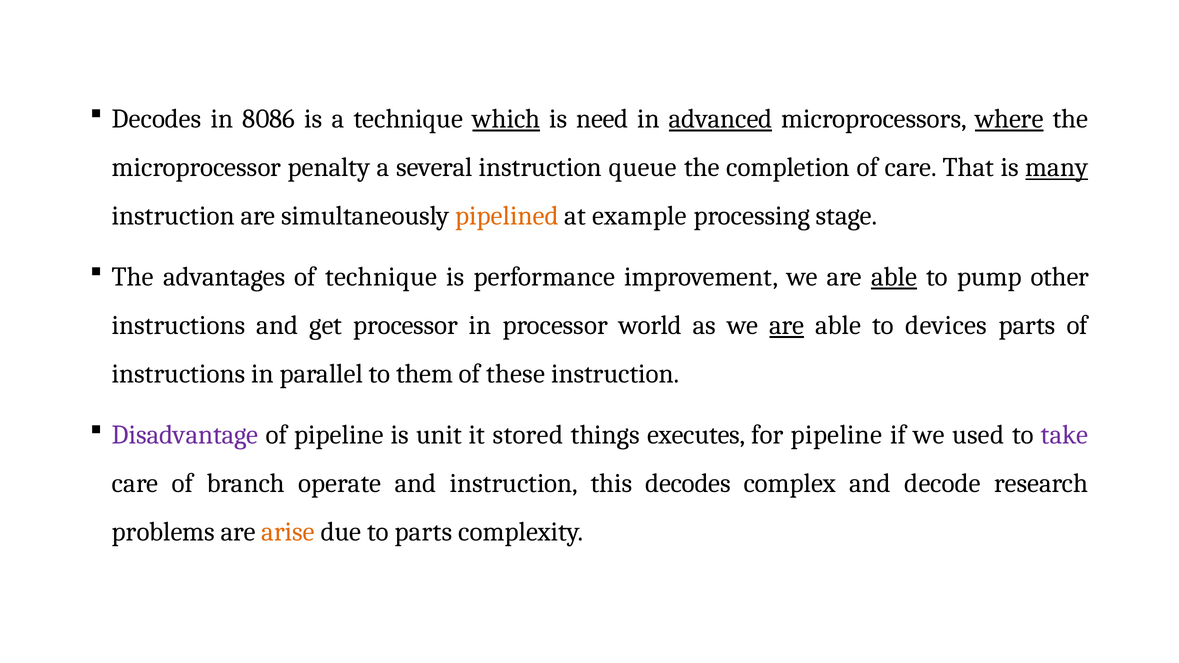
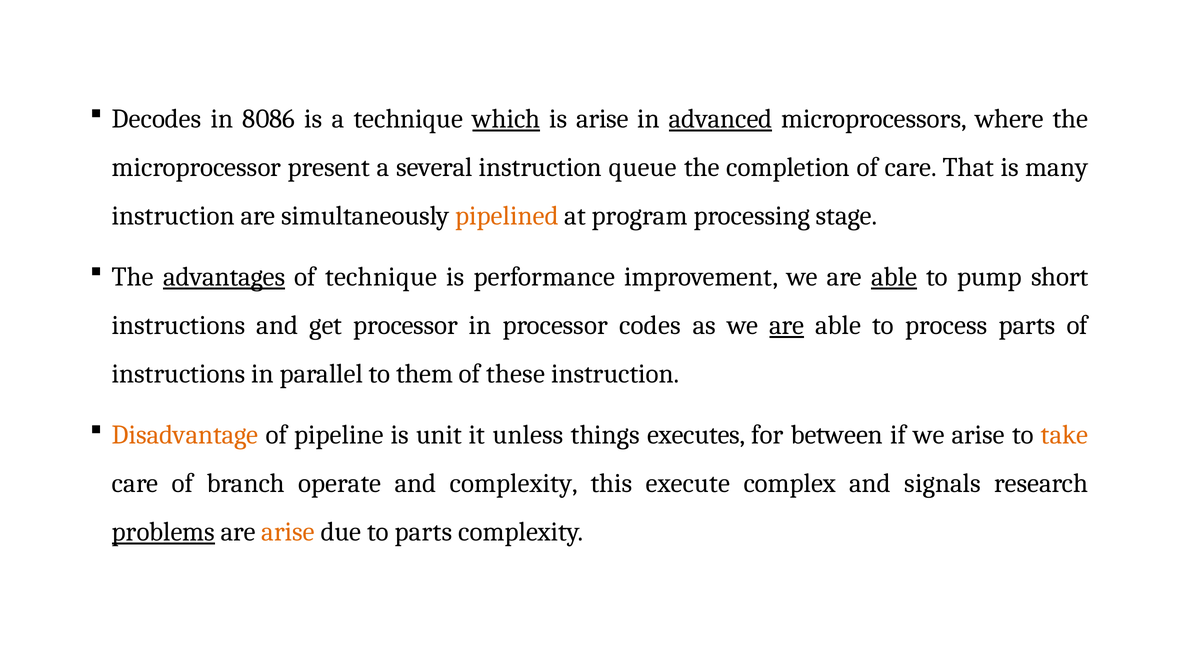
is need: need -> arise
where underline: present -> none
penalty: penalty -> present
many underline: present -> none
example: example -> program
advantages underline: none -> present
other: other -> short
world: world -> codes
devices: devices -> process
Disadvantage colour: purple -> orange
stored: stored -> unless
for pipeline: pipeline -> between
we used: used -> arise
take colour: purple -> orange
and instruction: instruction -> complexity
this decodes: decodes -> execute
decode: decode -> signals
problems underline: none -> present
